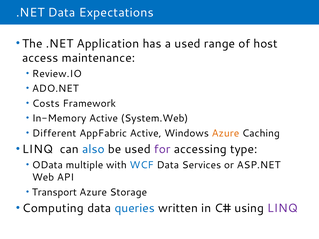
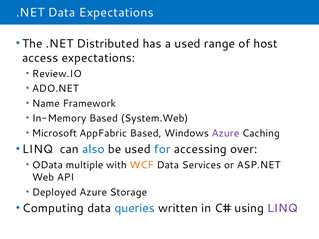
Application: Application -> Distributed
access maintenance: maintenance -> expectations
Costs: Costs -> Name
In-Memory Active: Active -> Based
Different: Different -> Microsoft
AppFabric Active: Active -> Based
Azure at (225, 133) colour: orange -> purple
for colour: purple -> blue
type: type -> over
WCF colour: blue -> orange
Transport: Transport -> Deployed
